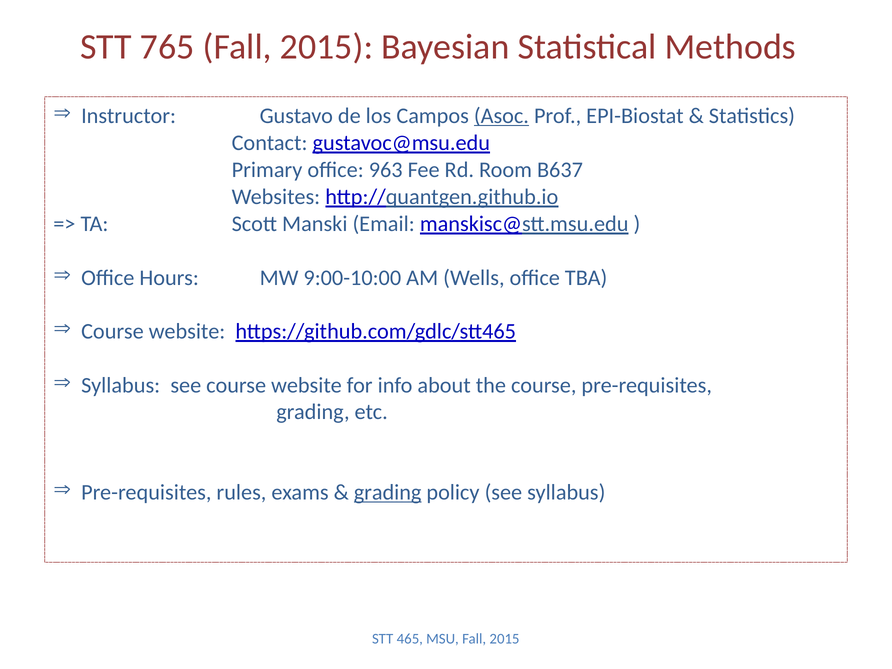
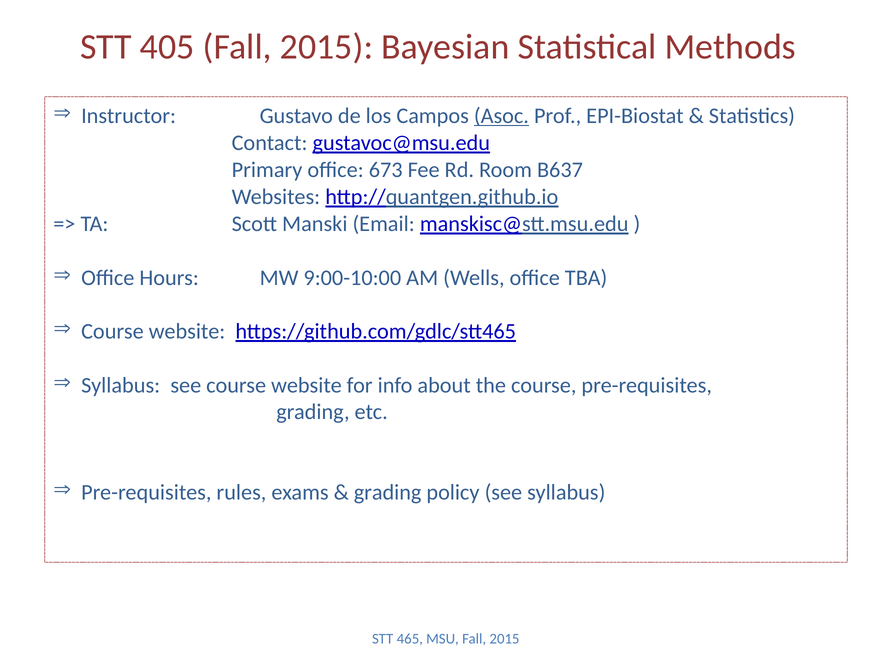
765: 765 -> 405
963: 963 -> 673
grading at (388, 492) underline: present -> none
